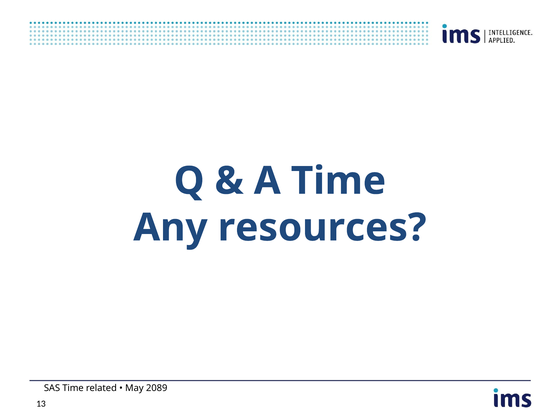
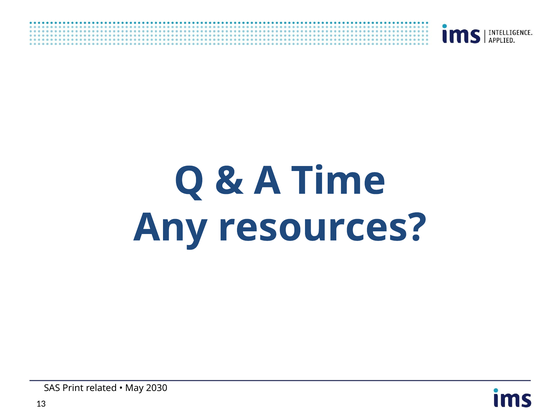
SAS Time: Time -> Print
2089: 2089 -> 2030
